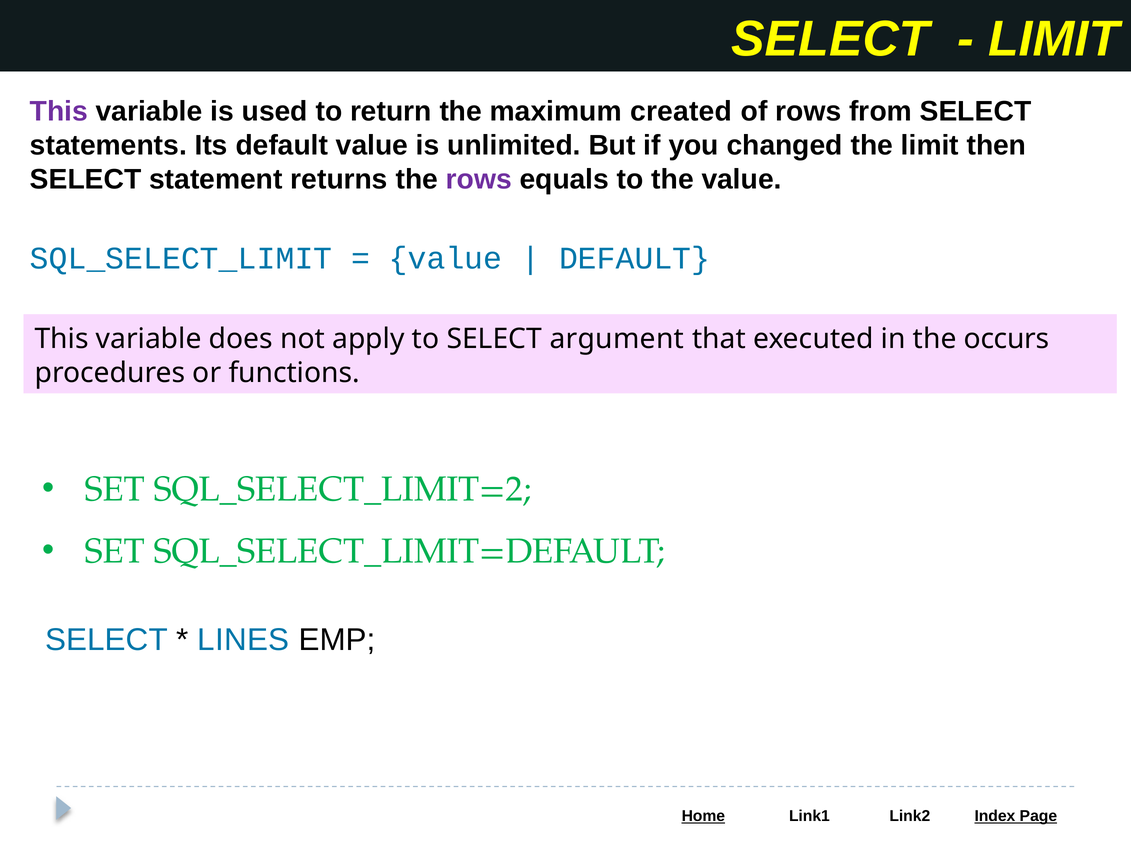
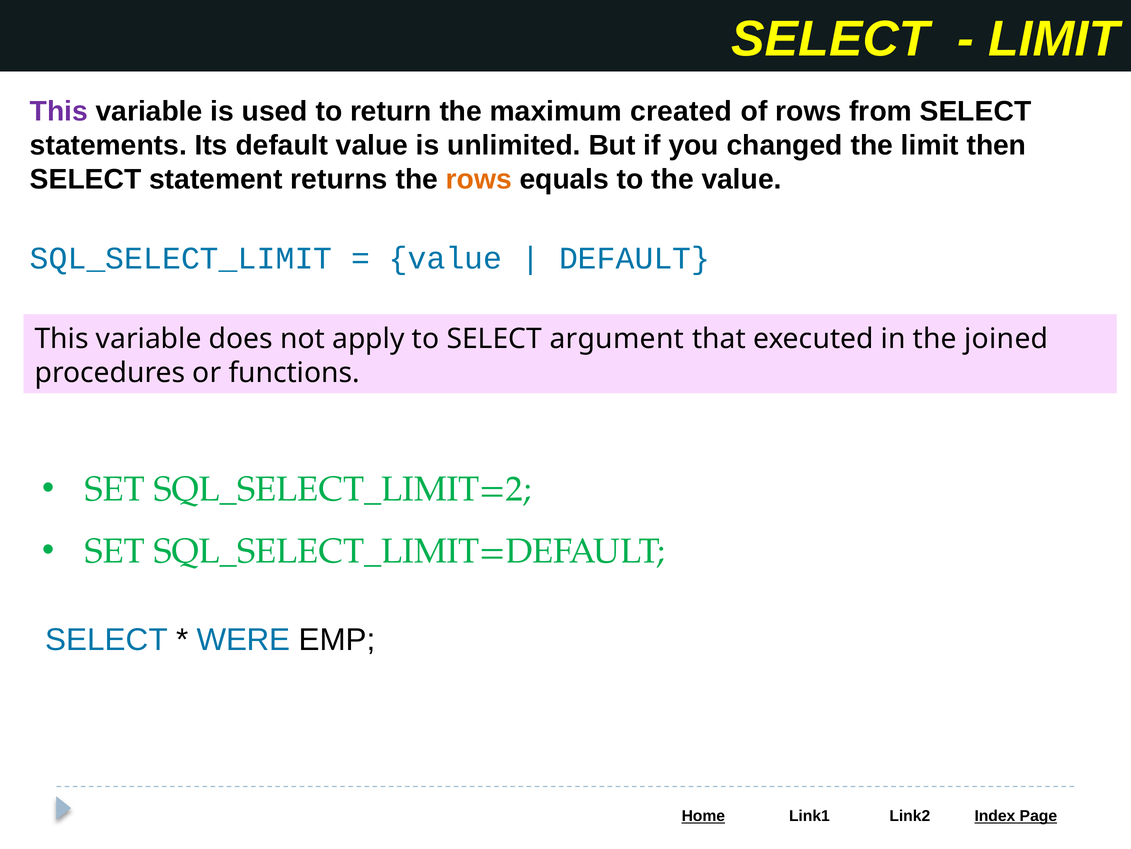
rows at (479, 179) colour: purple -> orange
occurs: occurs -> joined
LINES: LINES -> WERE
